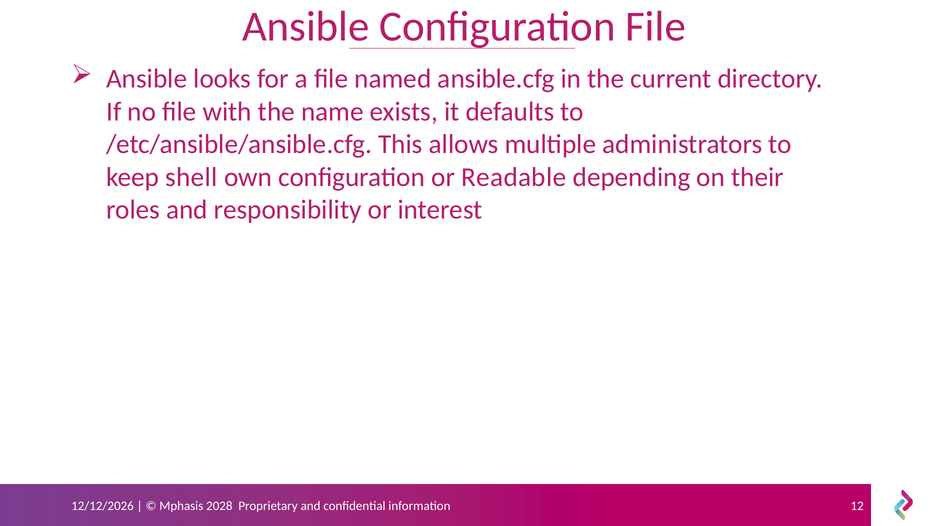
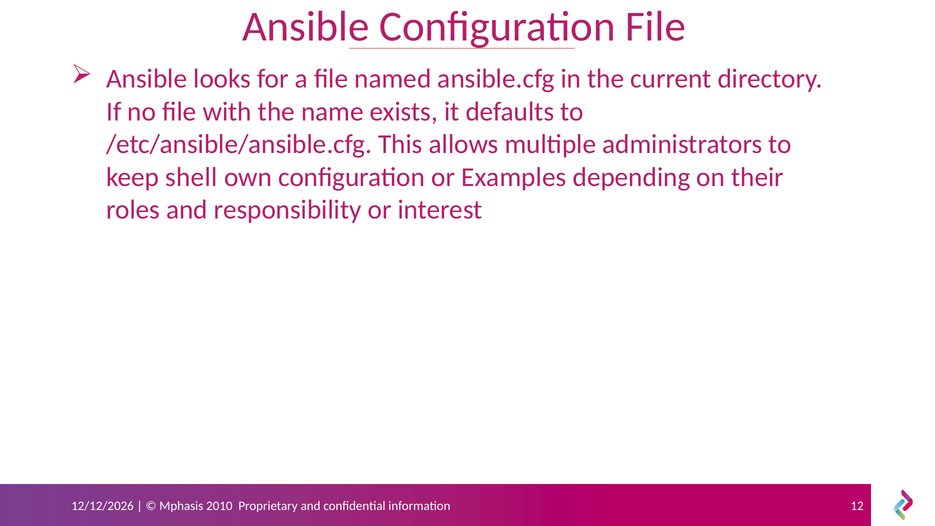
Readable: Readable -> Examples
2028: 2028 -> 2010
